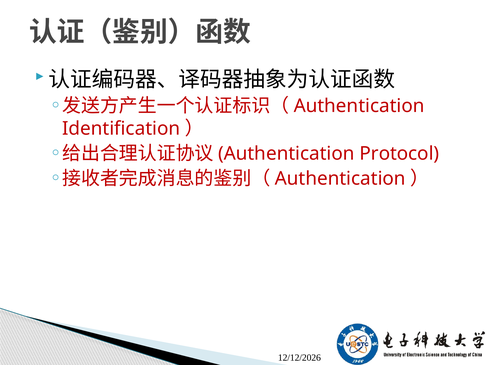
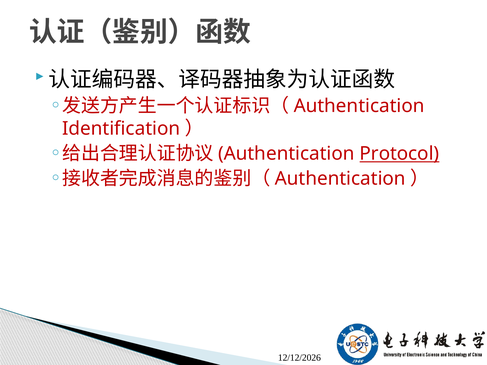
Protocol underline: none -> present
